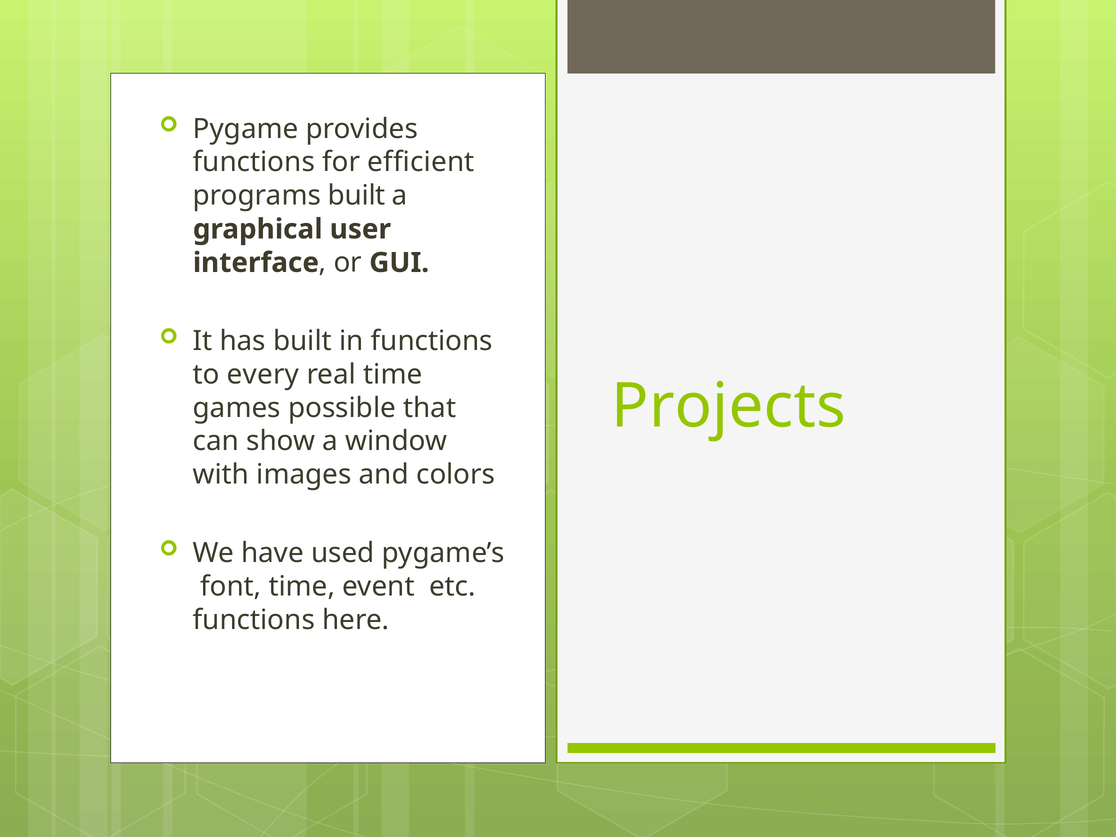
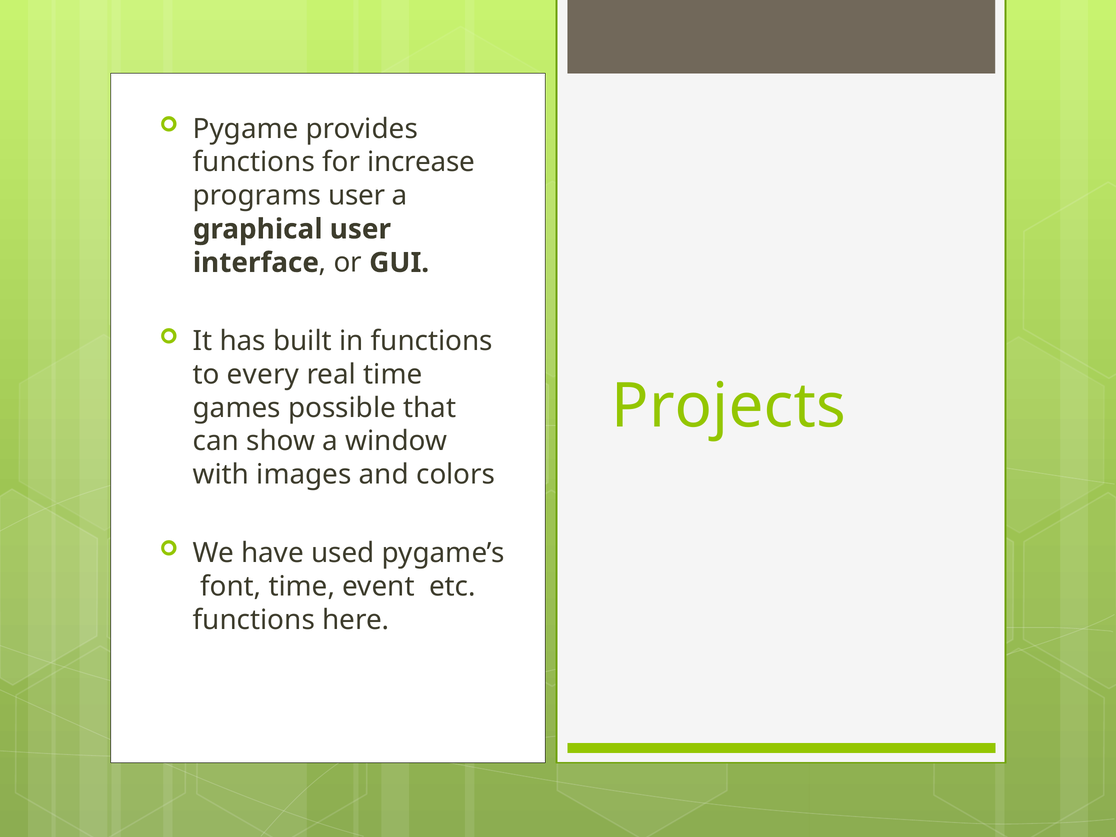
efficient: efficient -> increase
programs built: built -> user
